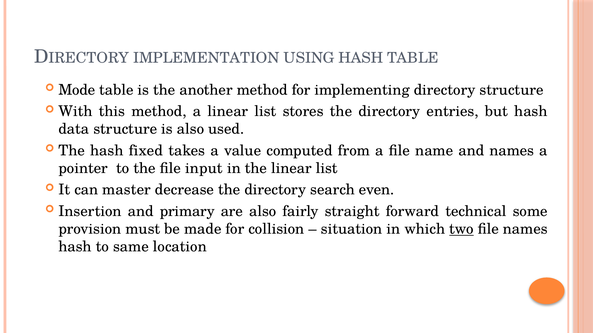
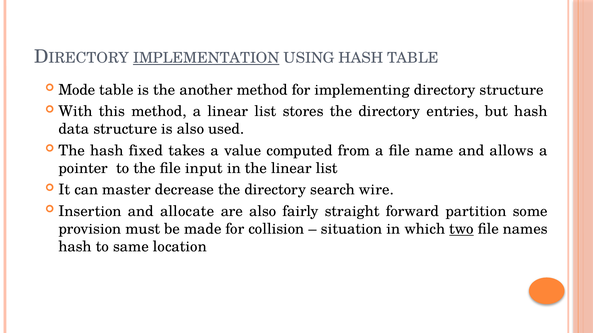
IMPLEMENTATION underline: none -> present
and names: names -> allows
even: even -> wire
primary: primary -> allocate
technical: technical -> partition
